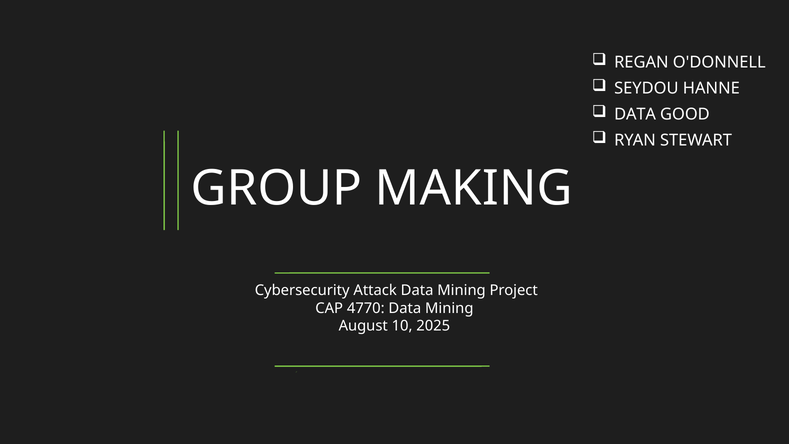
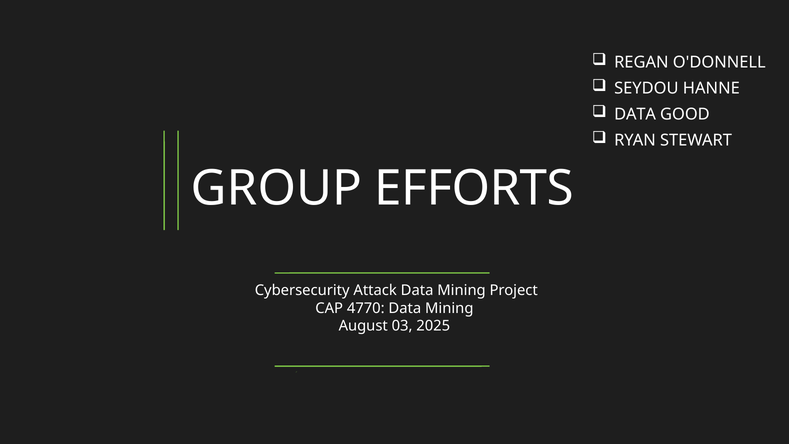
MAKING: MAKING -> EFFORTS
10: 10 -> 03
